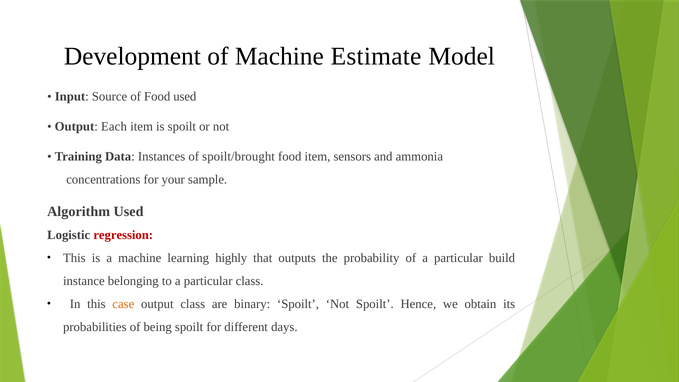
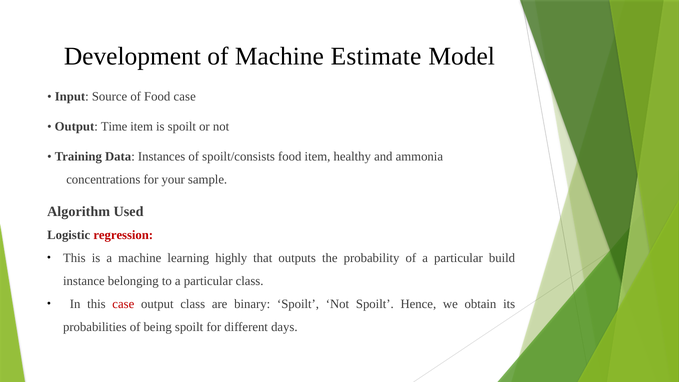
Food used: used -> case
Each: Each -> Time
spoilt/brought: spoilt/brought -> spoilt/consists
sensors: sensors -> healthy
case at (123, 304) colour: orange -> red
